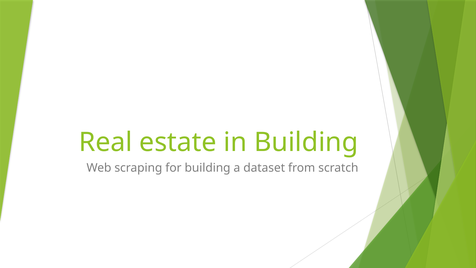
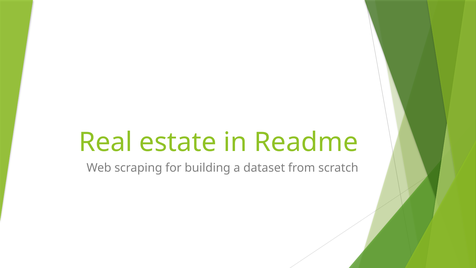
in Building: Building -> Readme
